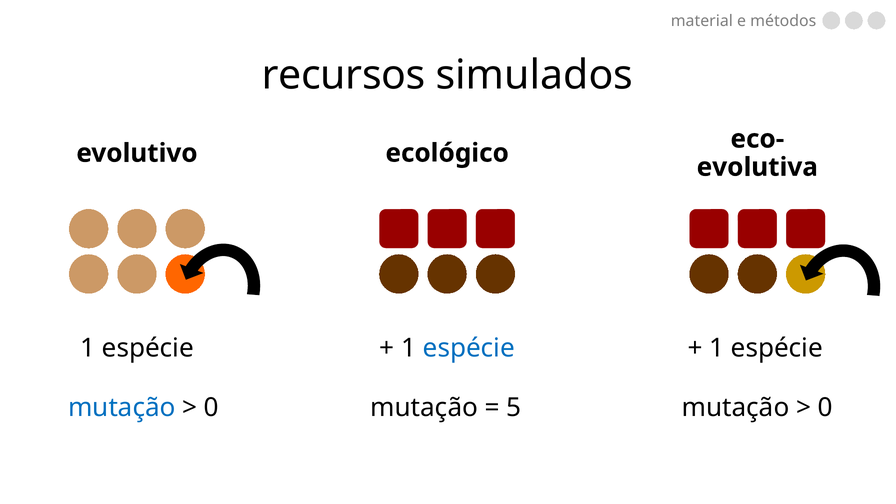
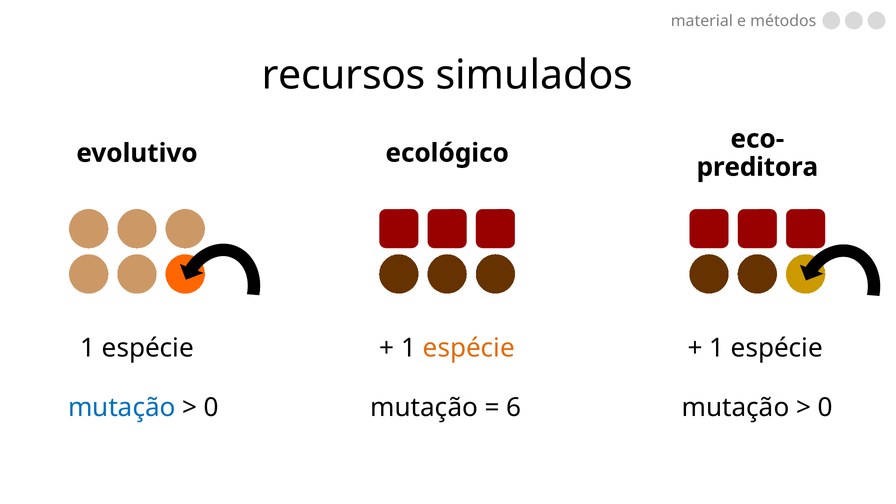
evolutiva: evolutiva -> preditora
espécie at (469, 348) colour: blue -> orange
5: 5 -> 6
